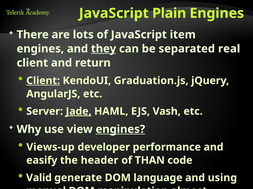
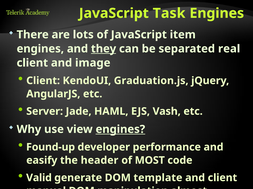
Plain: Plain -> Task
return: return -> image
Client at (43, 81) underline: present -> none
Jade underline: present -> none
Views-up: Views-up -> Found-up
THAN: THAN -> MOST
language: language -> template
and using: using -> client
